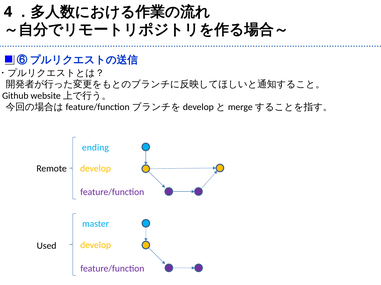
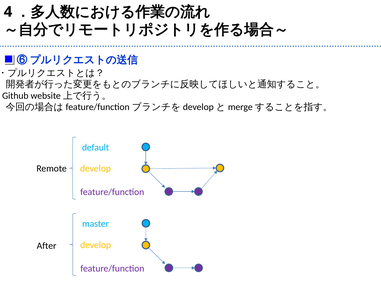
ending: ending -> default
Used: Used -> After
